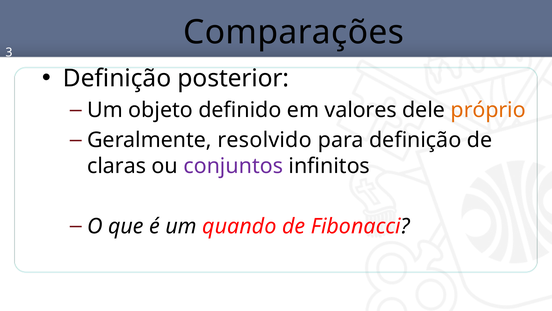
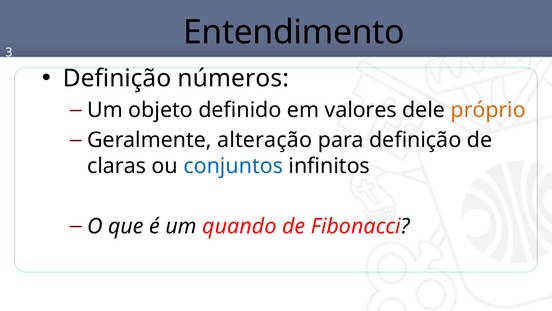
Comparações: Comparações -> Entendimento
posterior: posterior -> números
resolvido: resolvido -> alteração
conjuntos colour: purple -> blue
